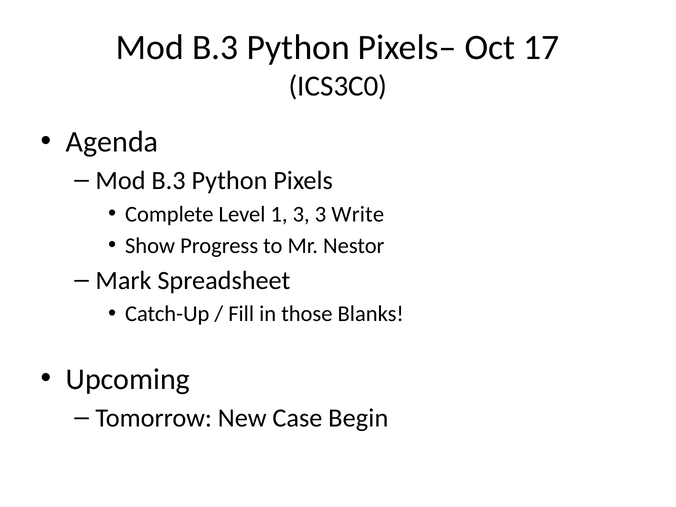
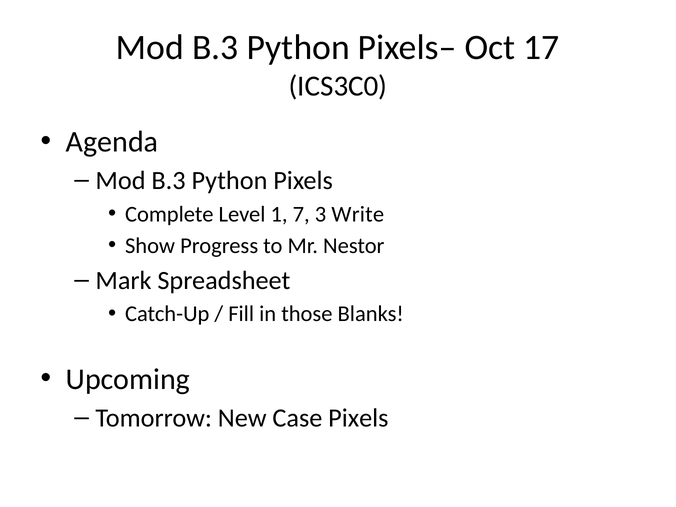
1 3: 3 -> 7
Case Begin: Begin -> Pixels
